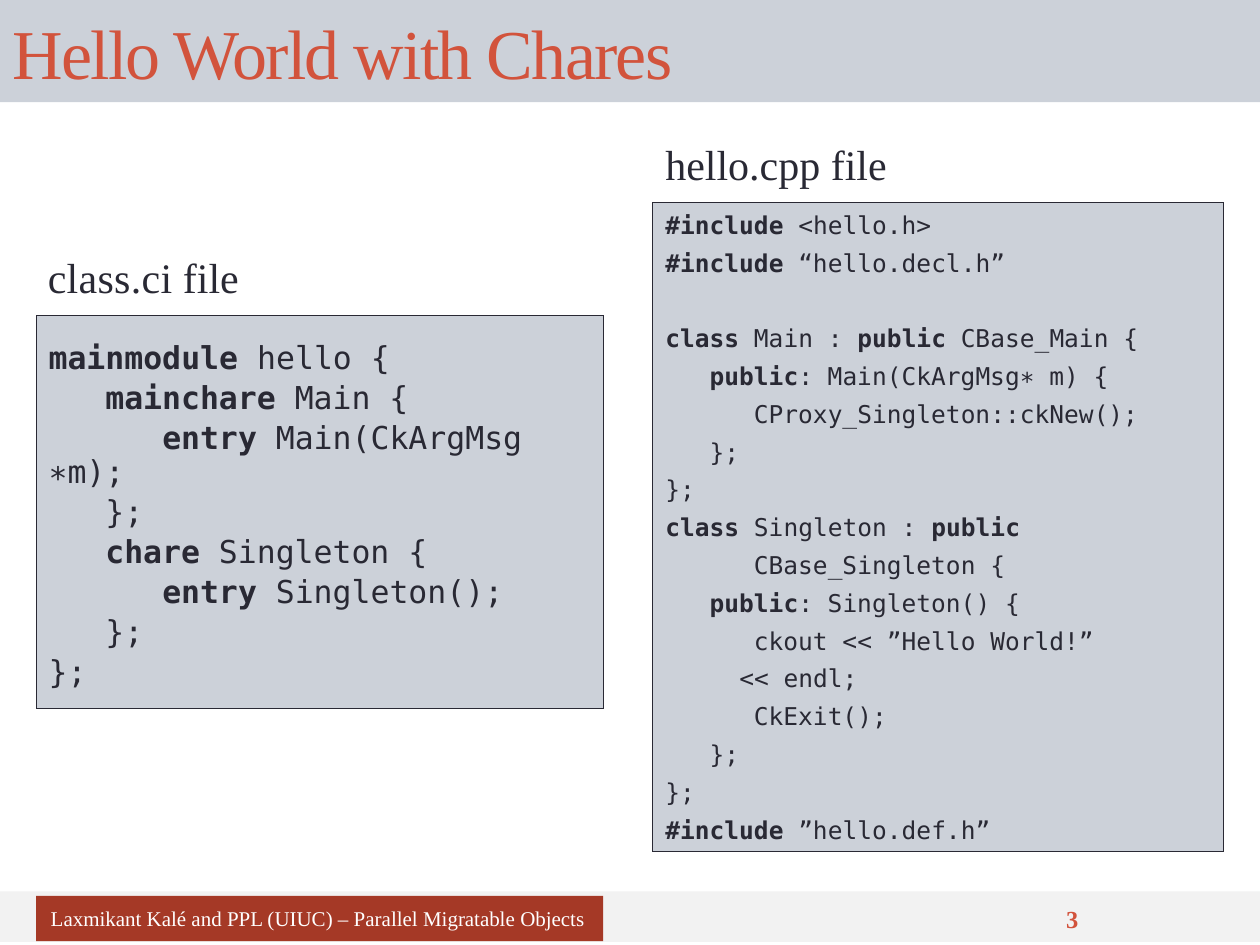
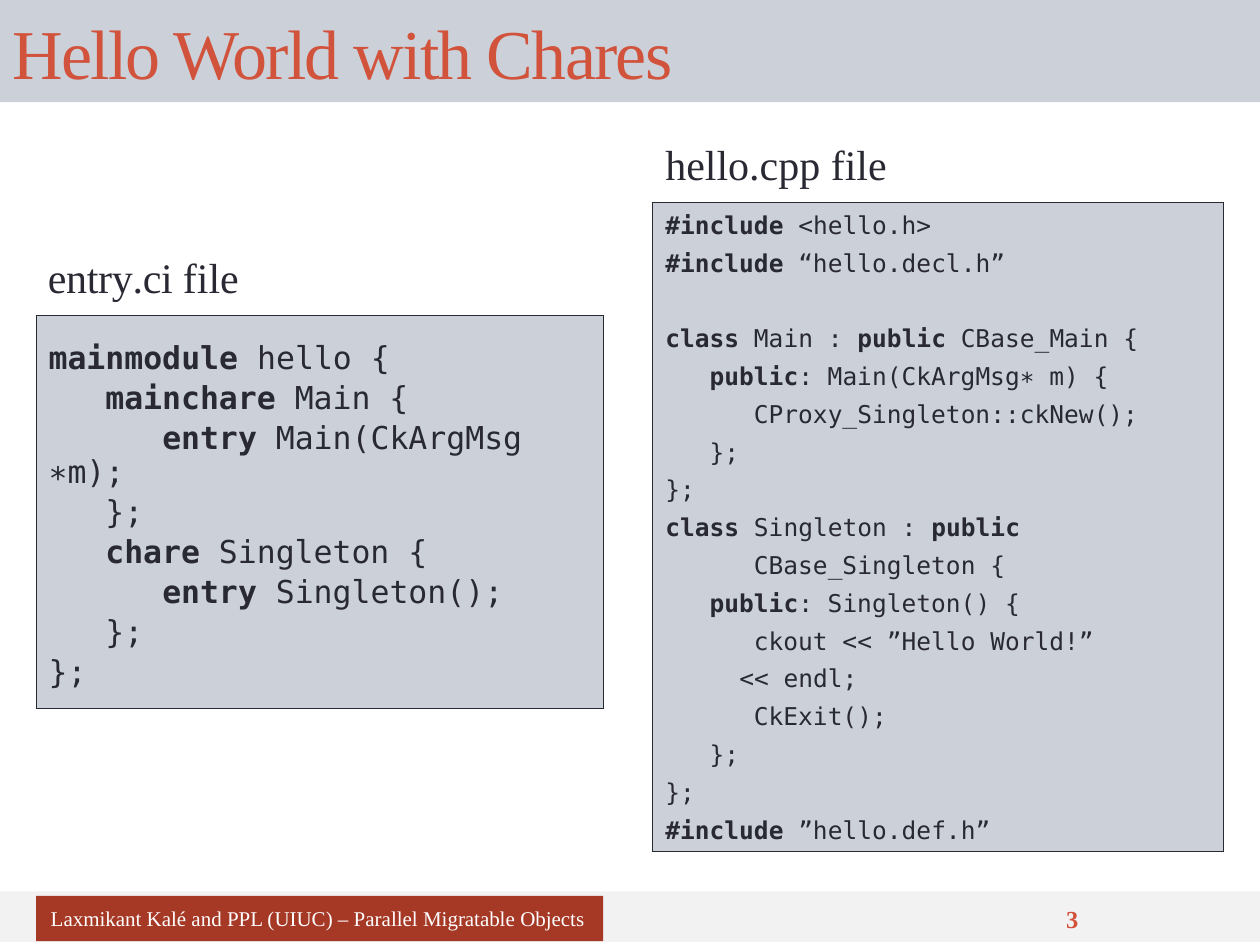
class.ci: class.ci -> entry.ci
